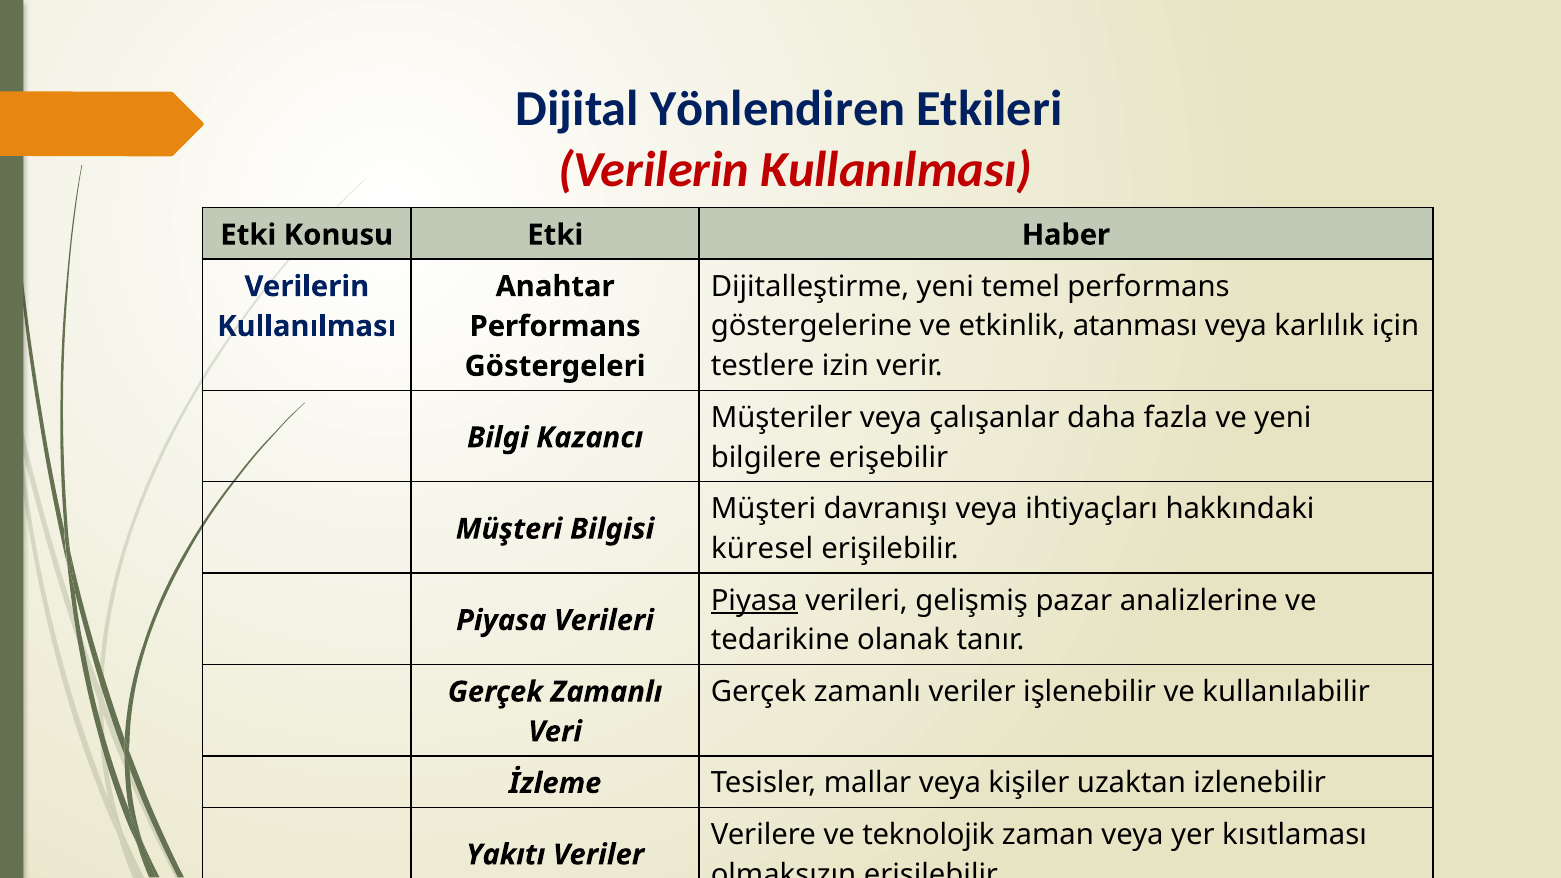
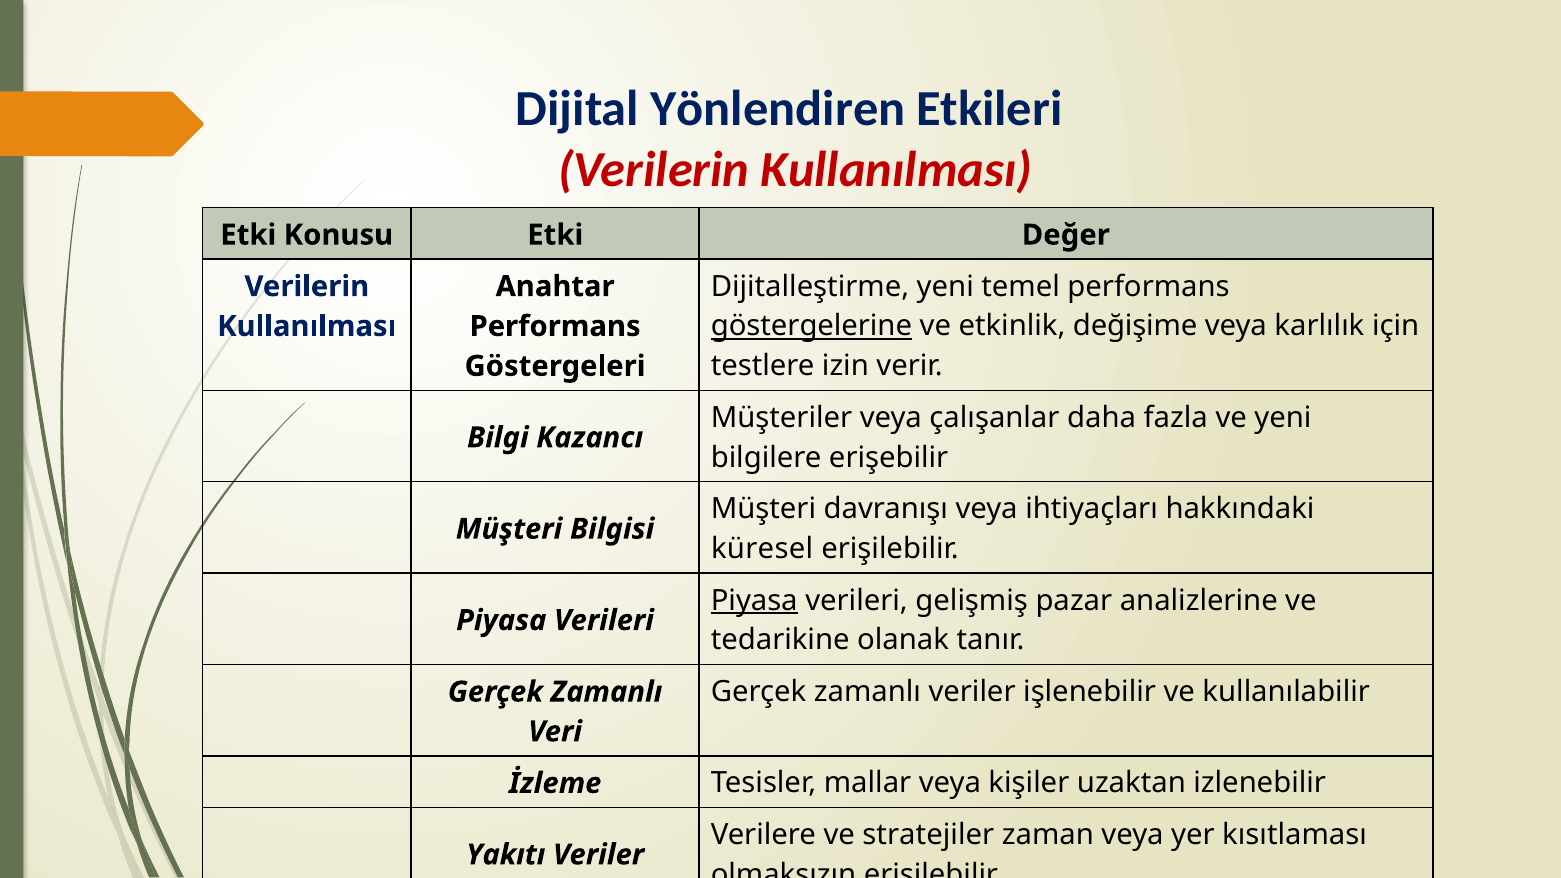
Haber: Haber -> Değer
göstergelerine underline: none -> present
atanması: atanması -> değişime
teknolojik: teknolojik -> stratejiler
